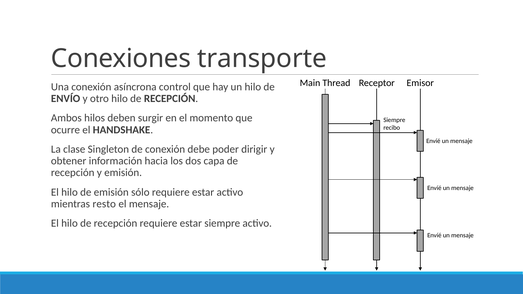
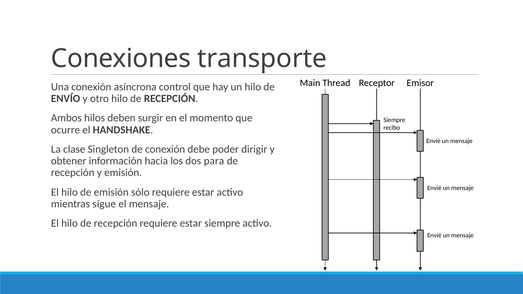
capa: capa -> para
resto: resto -> sigue
